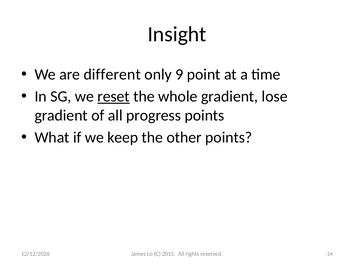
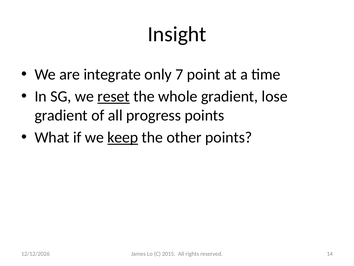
different: different -> integrate
9: 9 -> 7
keep underline: none -> present
